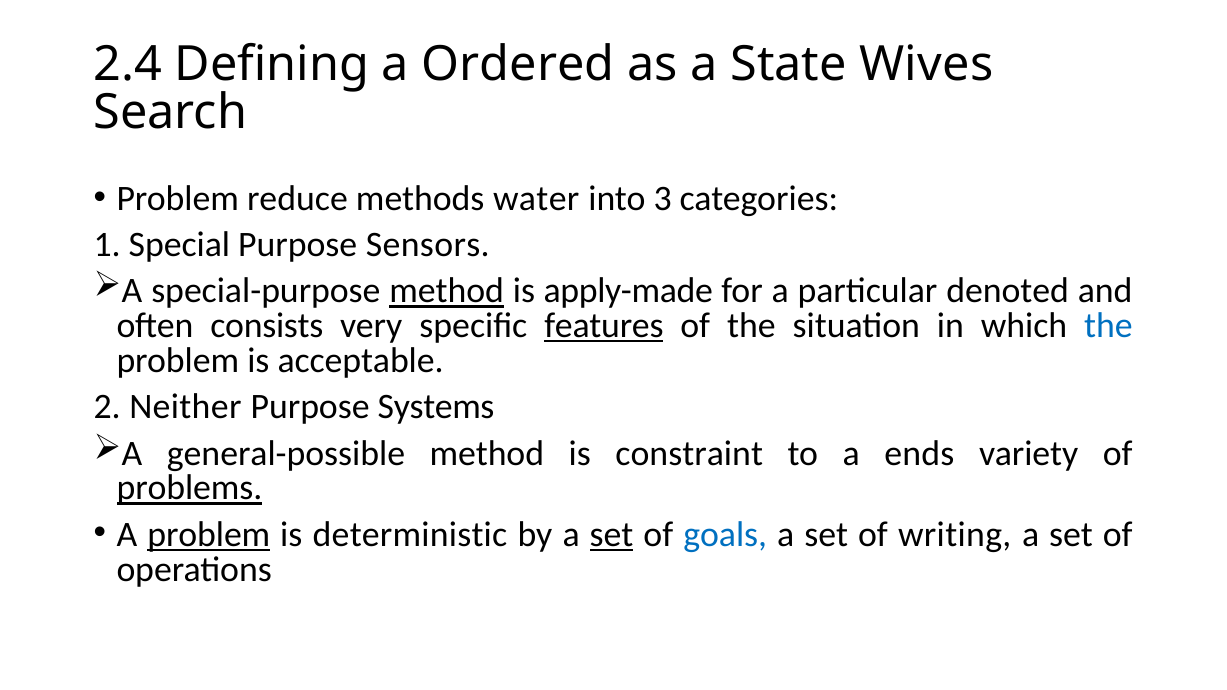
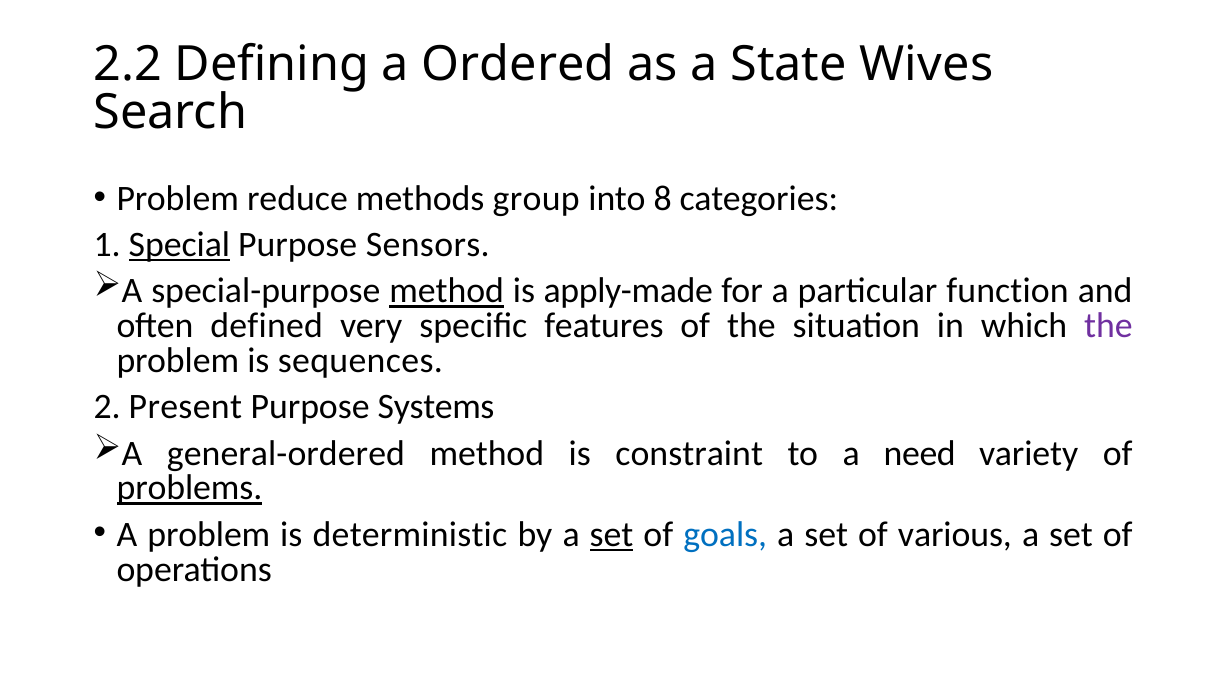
2.4: 2.4 -> 2.2
water: water -> group
3: 3 -> 8
Special underline: none -> present
denoted: denoted -> function
consists: consists -> defined
features underline: present -> none
the at (1108, 326) colour: blue -> purple
acceptable: acceptable -> sequences
Neither: Neither -> Present
general-possible: general-possible -> general-ordered
ends: ends -> need
problem at (209, 535) underline: present -> none
writing: writing -> various
